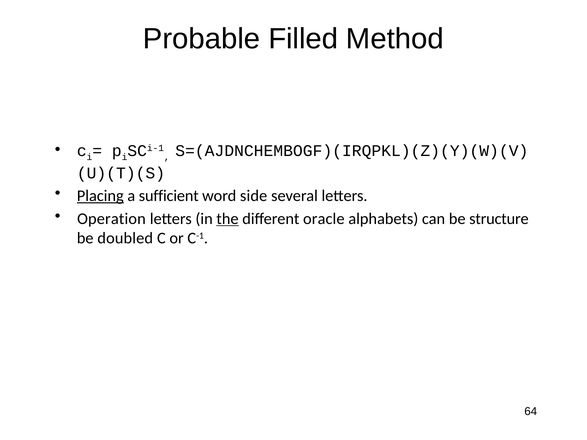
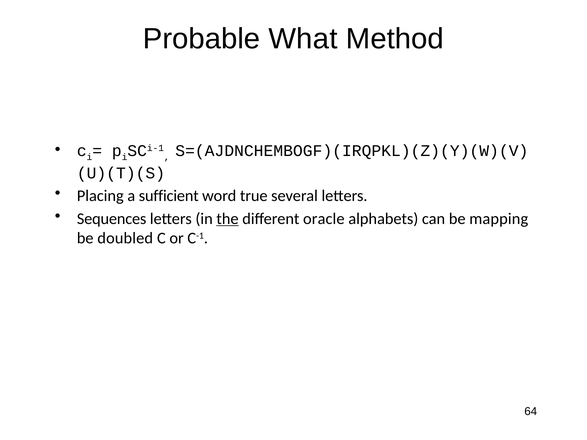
Filled: Filled -> What
Placing underline: present -> none
side: side -> true
Operation: Operation -> Sequences
structure: structure -> mapping
